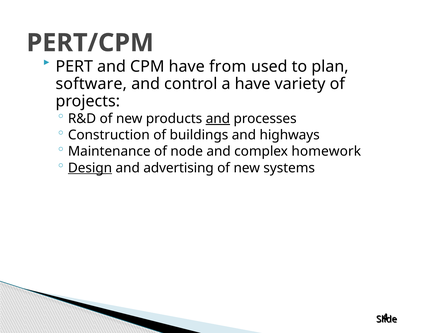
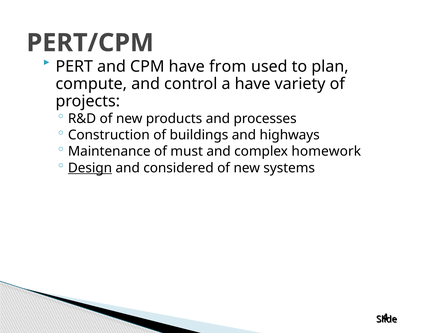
software: software -> compute
and at (218, 119) underline: present -> none
node: node -> must
advertising: advertising -> considered
